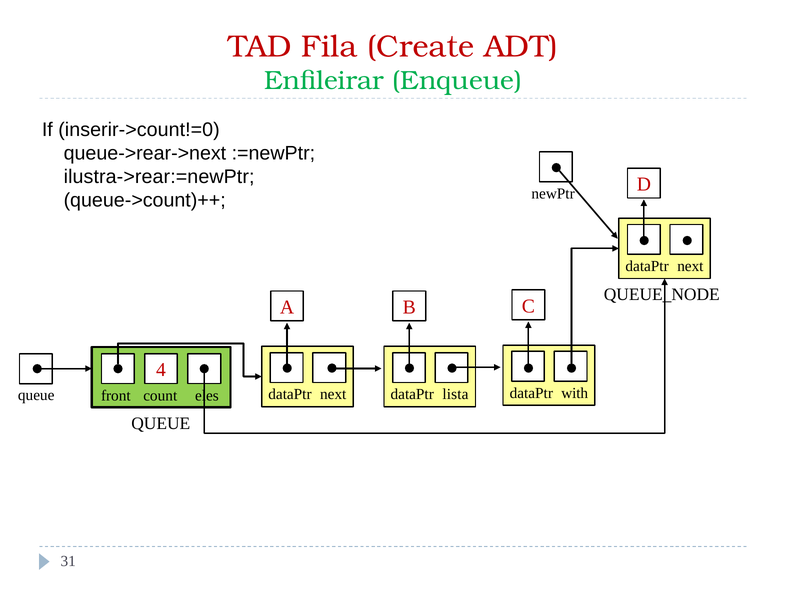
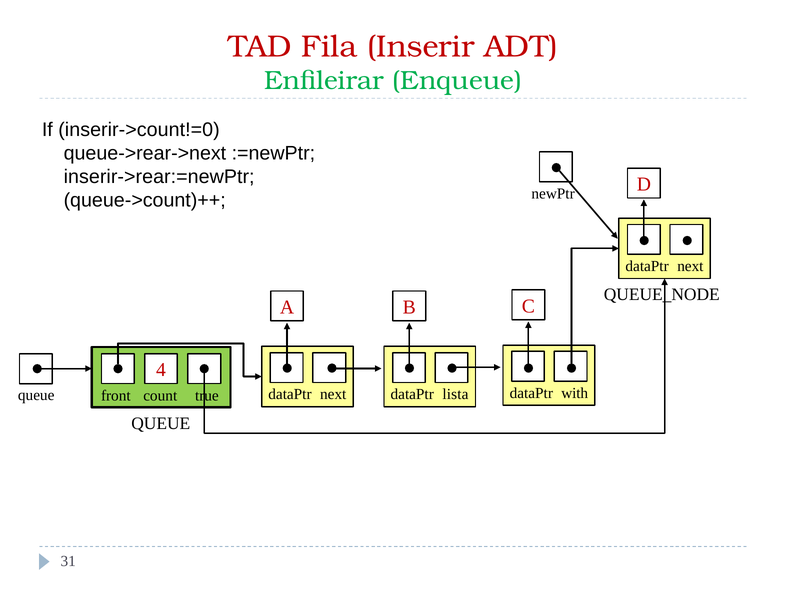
Create: Create -> Inserir
ilustra->rear:=newPtr: ilustra->rear:=newPtr -> inserir->rear:=newPtr
eles: eles -> true
